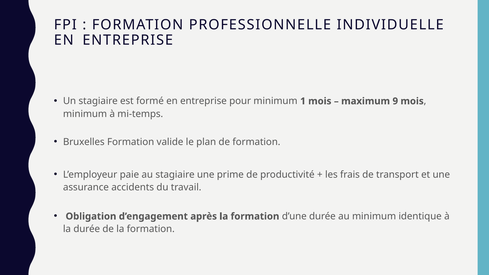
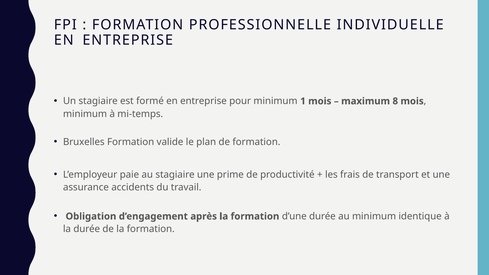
9: 9 -> 8
